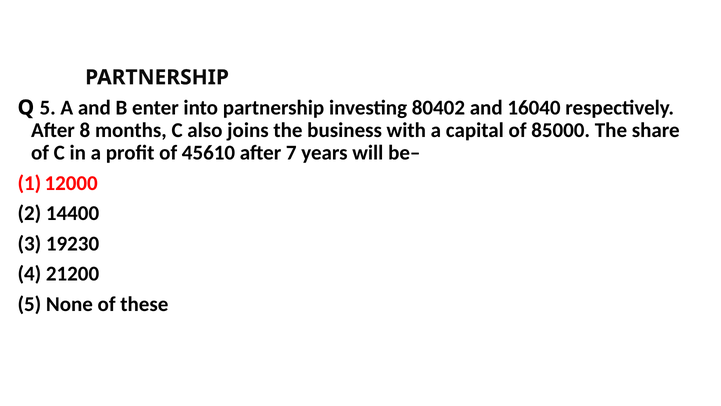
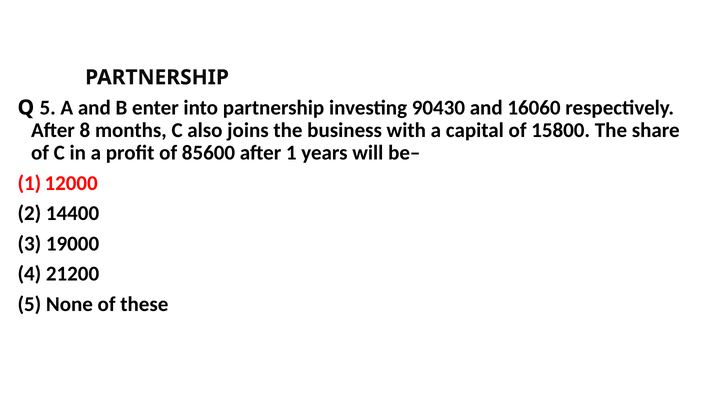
80402: 80402 -> 90430
16040: 16040 -> 16060
85000: 85000 -> 15800
45610: 45610 -> 85600
7: 7 -> 1
19230: 19230 -> 19000
